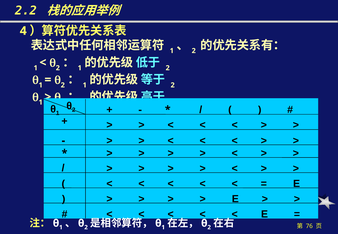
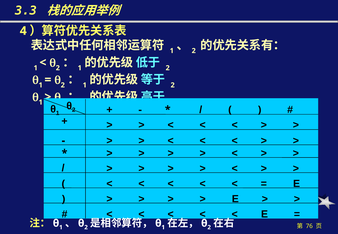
2.2: 2.2 -> 3.3
